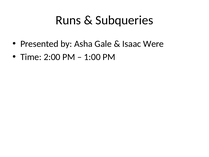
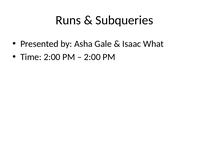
Were: Were -> What
1:00 at (92, 57): 1:00 -> 2:00
